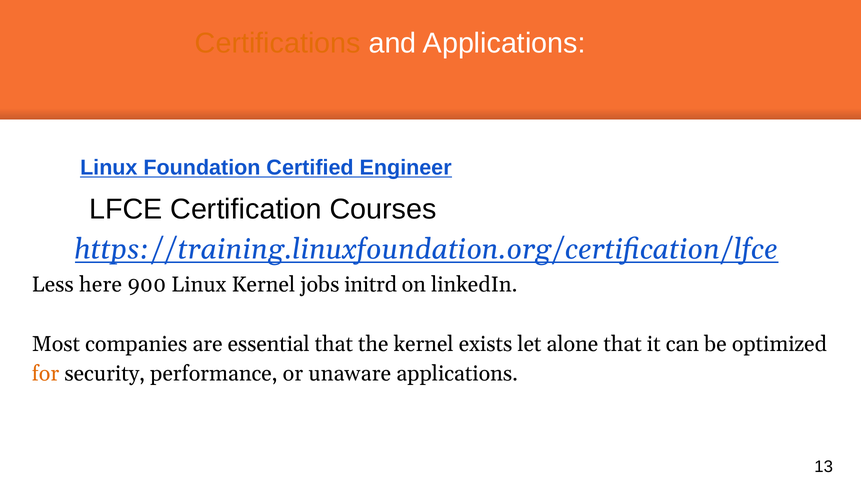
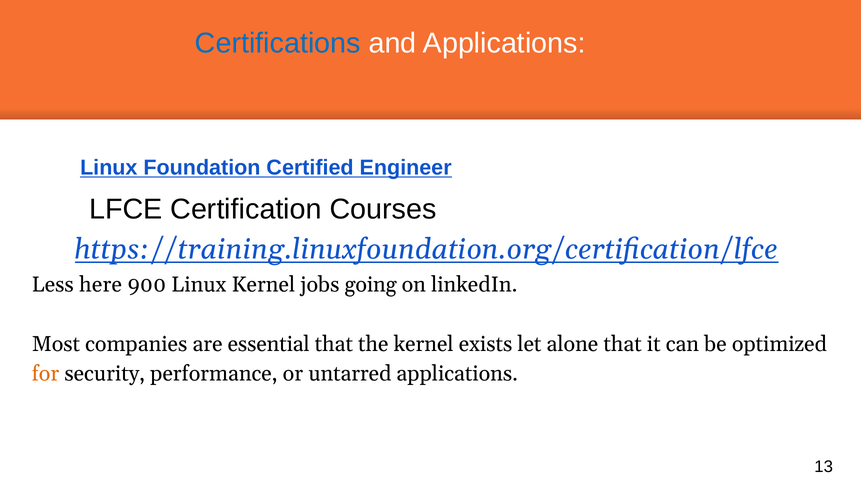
Certifications colour: orange -> blue
initrd: initrd -> going
unaware: unaware -> untarred
